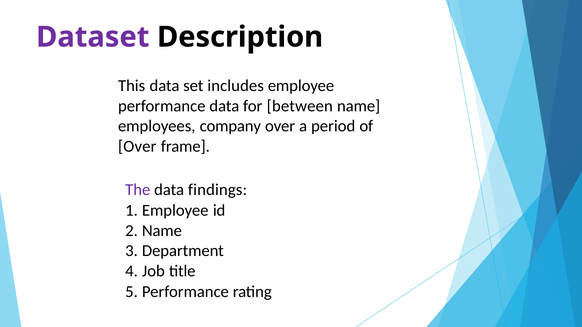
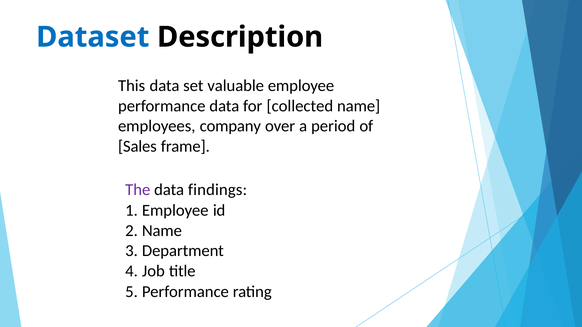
Dataset colour: purple -> blue
includes: includes -> valuable
between: between -> collected
Over at (137, 146): Over -> Sales
